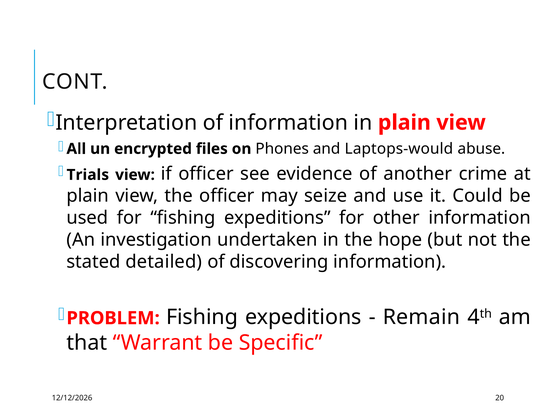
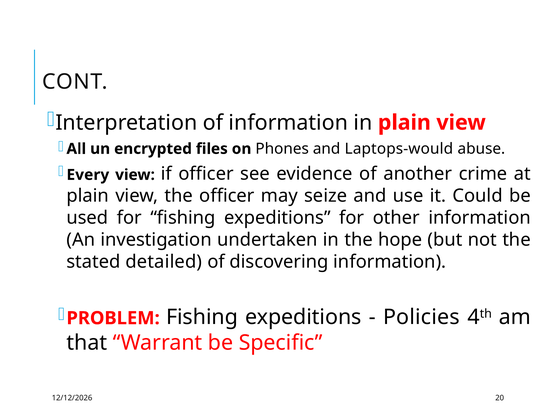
Trials: Trials -> Every
Remain: Remain -> Policies
